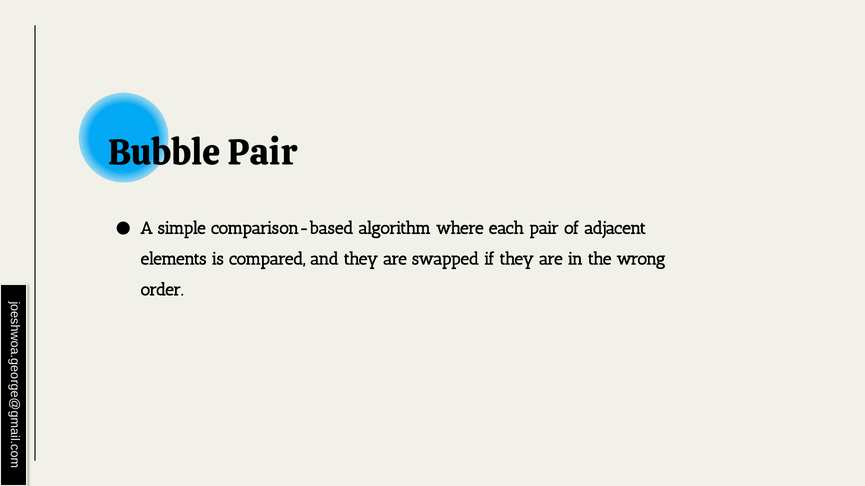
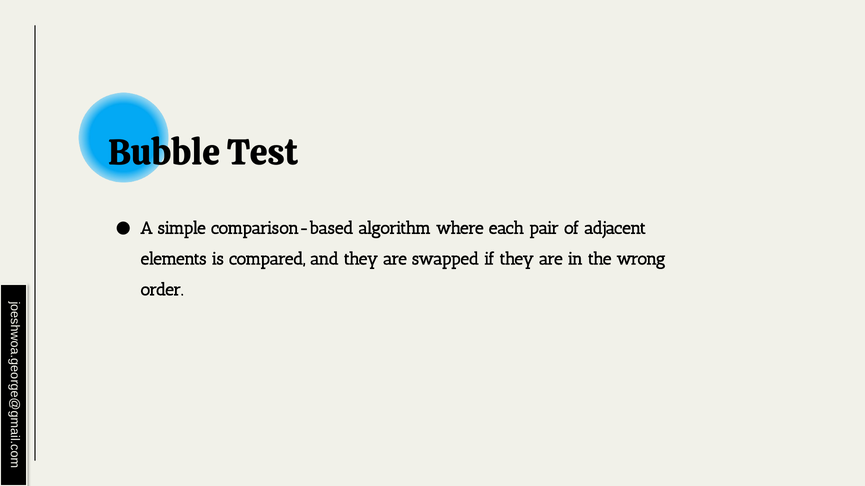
Bubble Pair: Pair -> Test
